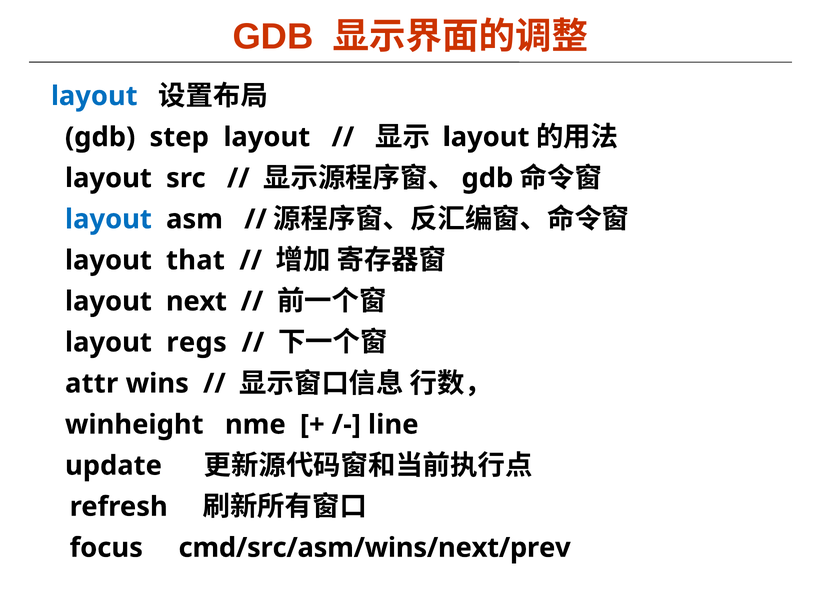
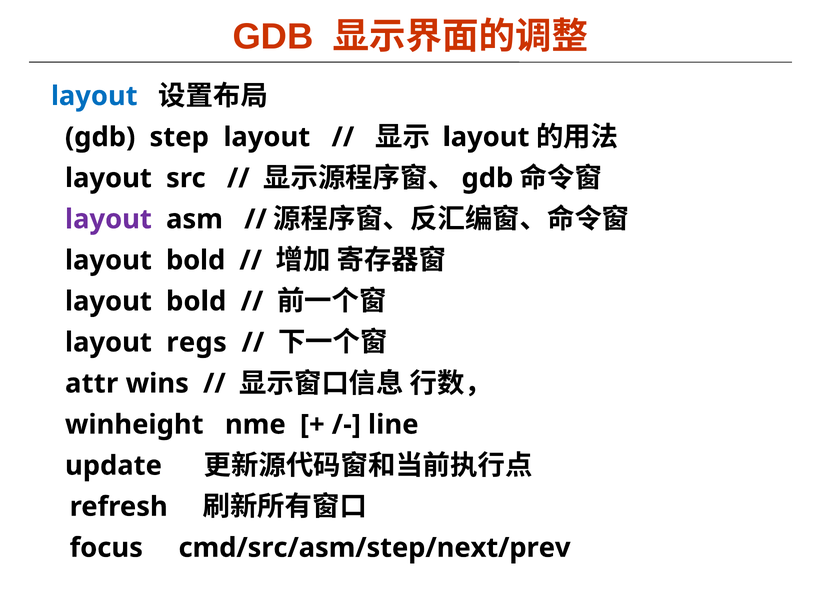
layout at (108, 219) colour: blue -> purple
that at (195, 260): that -> bold
next at (196, 301): next -> bold
cmd/src/asm/wins/next/prev: cmd/src/asm/wins/next/prev -> cmd/src/asm/step/next/prev
